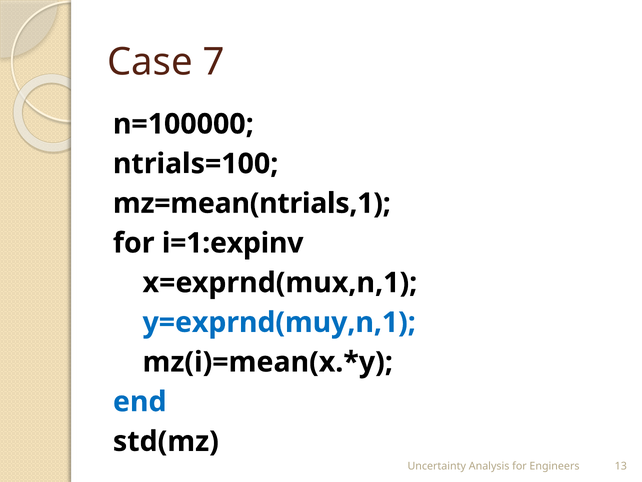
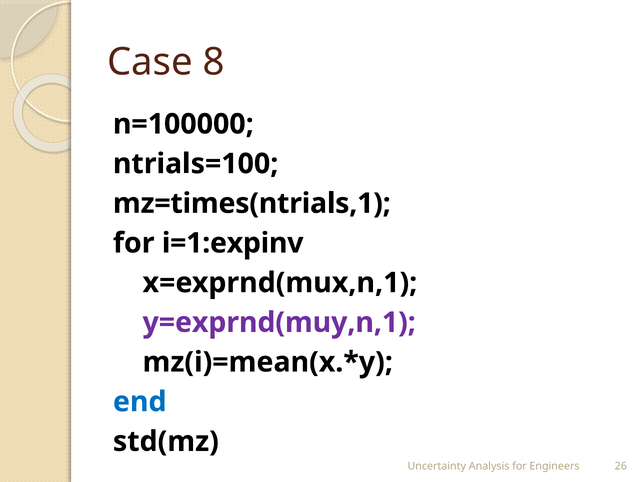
7: 7 -> 8
mz=mean(ntrials,1: mz=mean(ntrials,1 -> mz=times(ntrials,1
y=exprnd(muy,n,1 colour: blue -> purple
13: 13 -> 26
